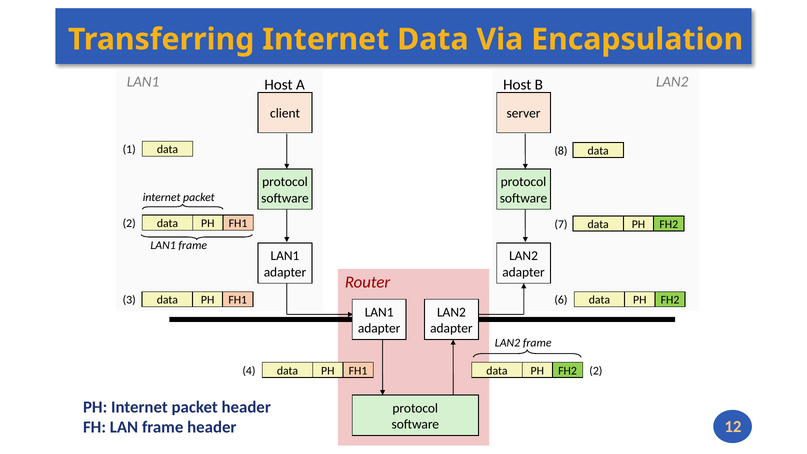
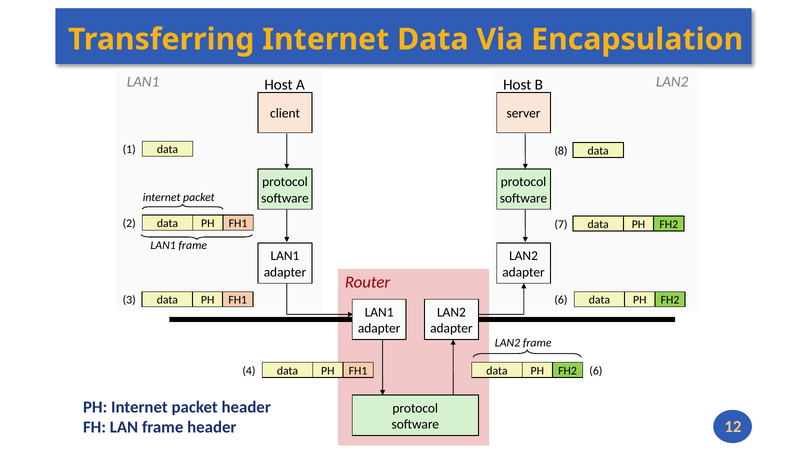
2 at (596, 371): 2 -> 6
